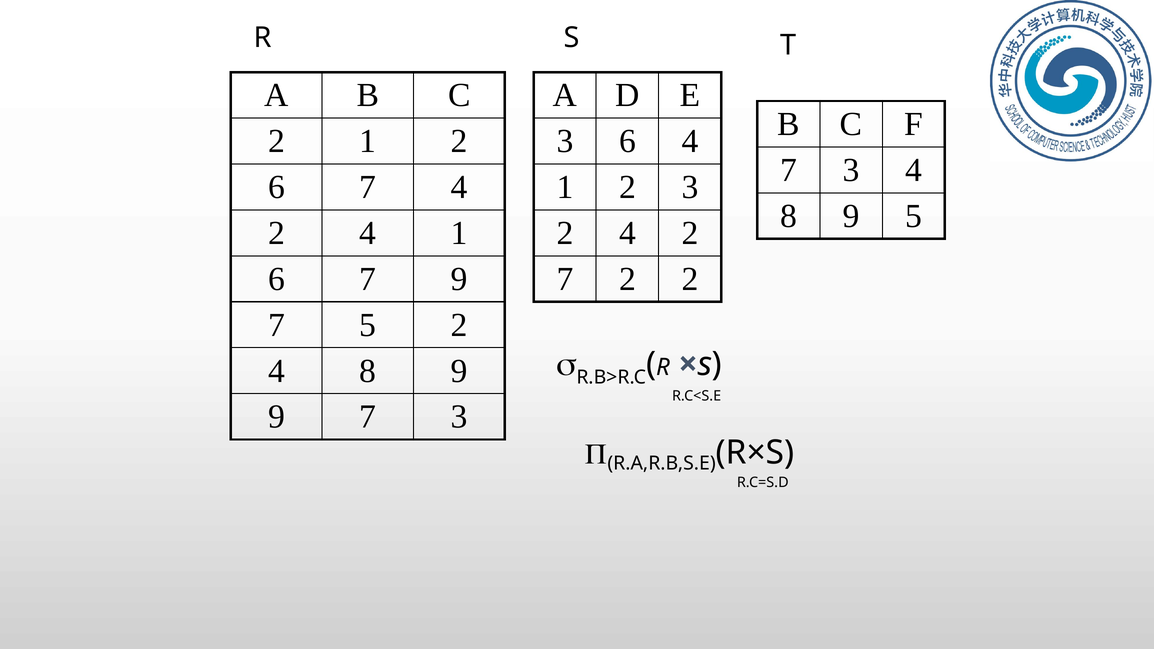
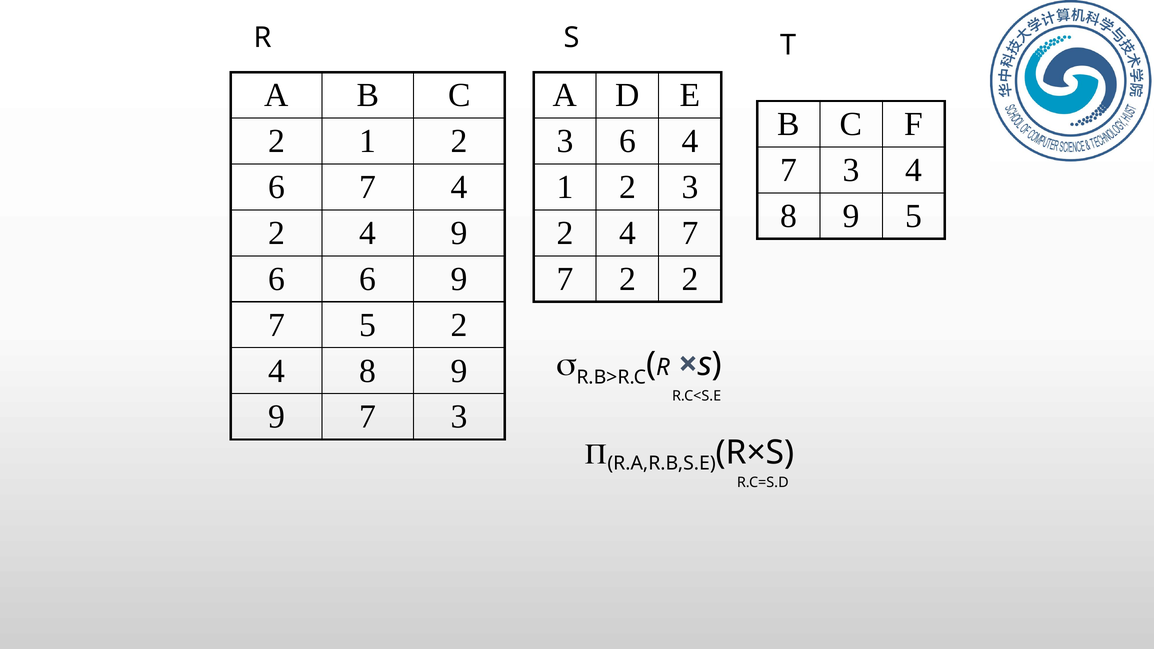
2 4 1: 1 -> 9
2 4 2: 2 -> 7
7 at (368, 279): 7 -> 6
